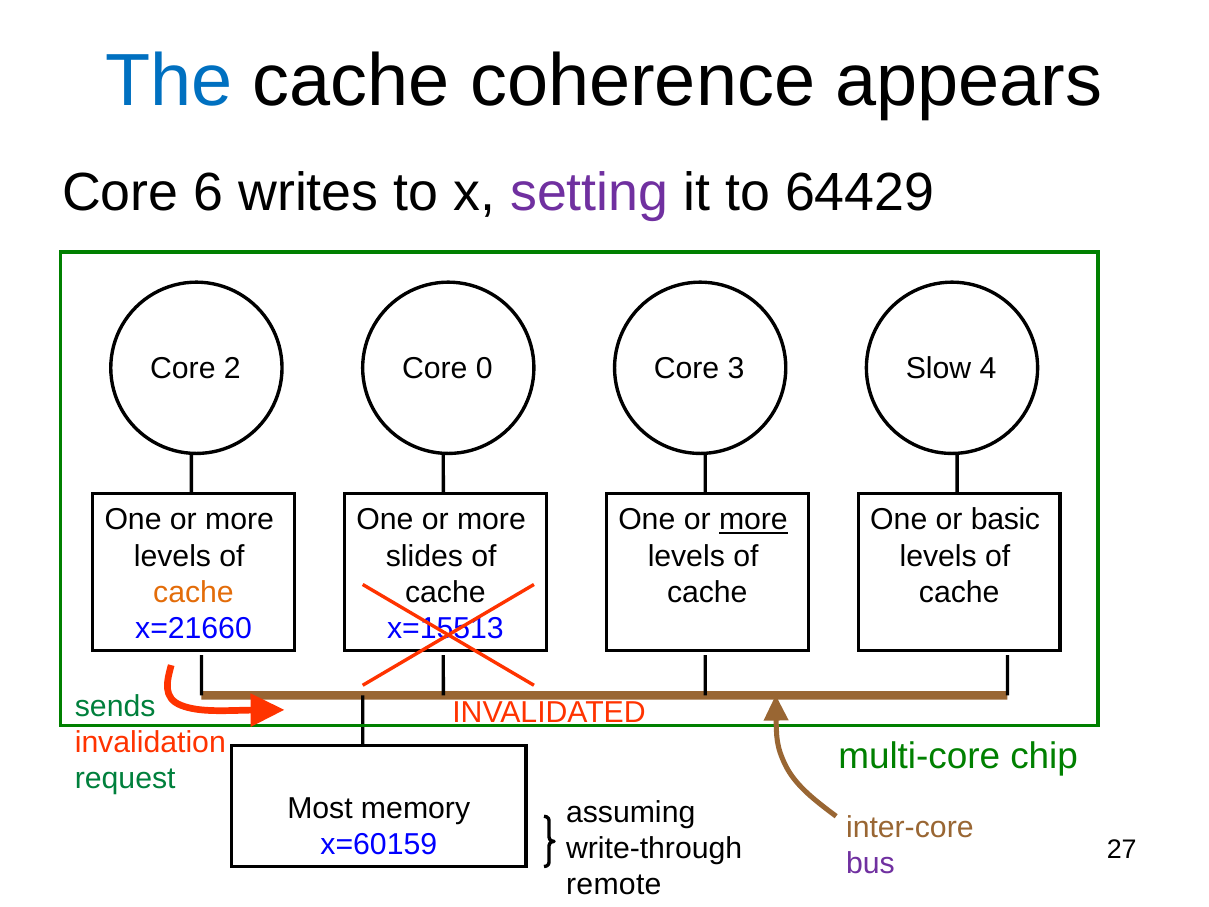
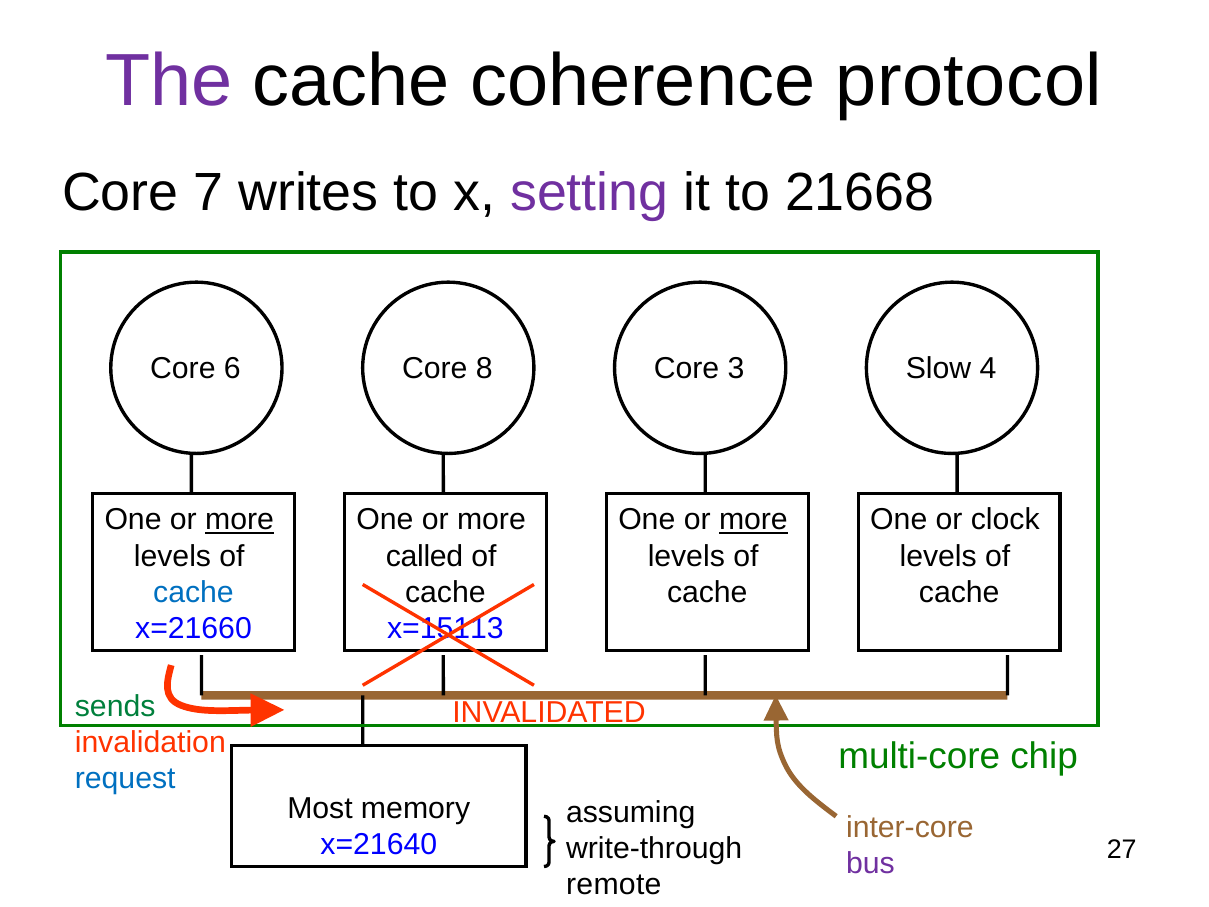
The colour: blue -> purple
appears: appears -> protocol
6: 6 -> 7
64429: 64429 -> 21668
2: 2 -> 6
0: 0 -> 8
more at (240, 520) underline: none -> present
basic: basic -> clock
slides: slides -> called
cache at (193, 592) colour: orange -> blue
x=15513: x=15513 -> x=15113
request colour: green -> blue
x=60159: x=60159 -> x=21640
